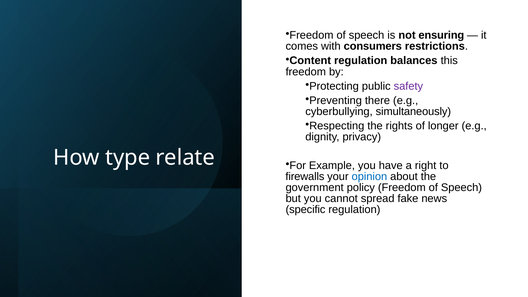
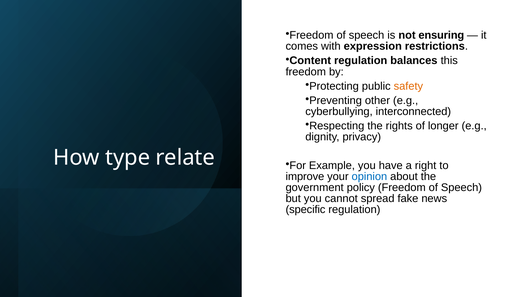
consumers: consumers -> expression
safety colour: purple -> orange
there: there -> other
simultaneously: simultaneously -> interconnected
firewalls: firewalls -> improve
